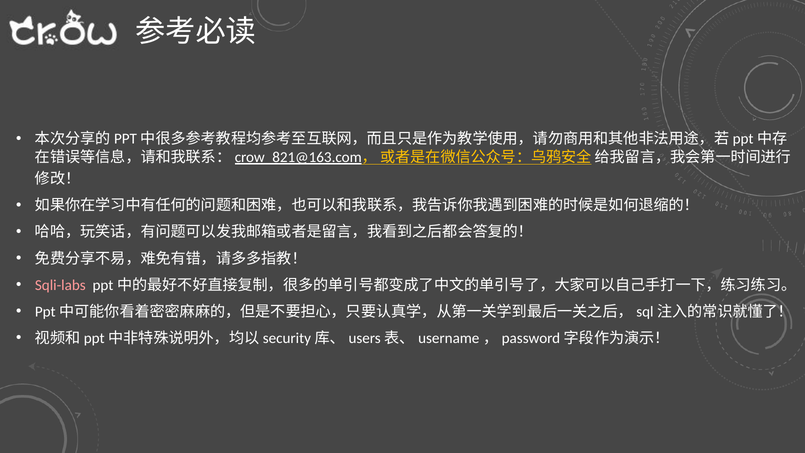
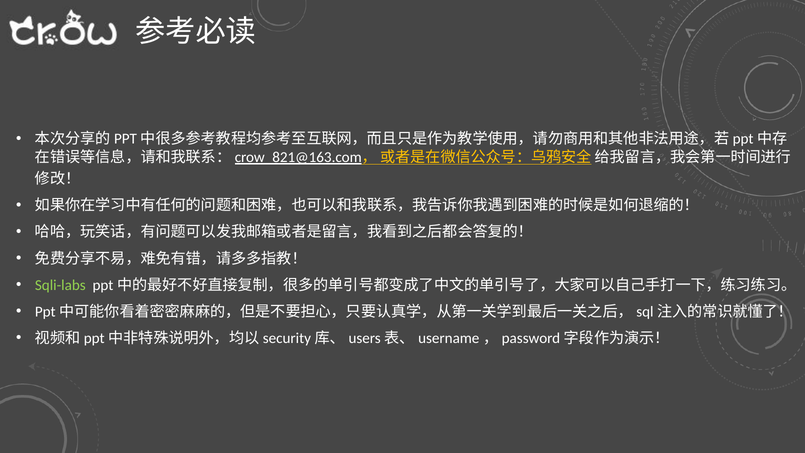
Sqli-labs colour: pink -> light green
